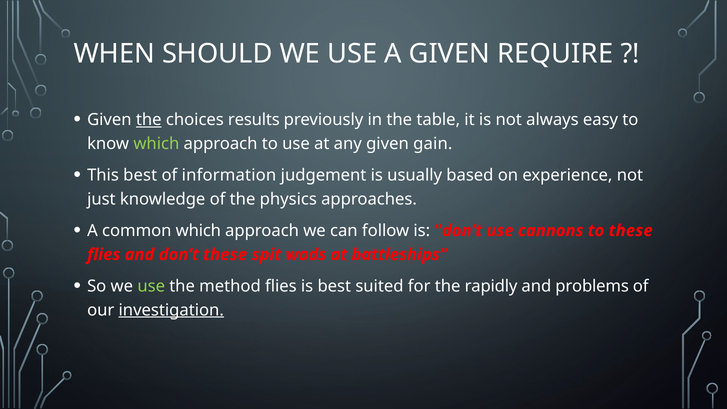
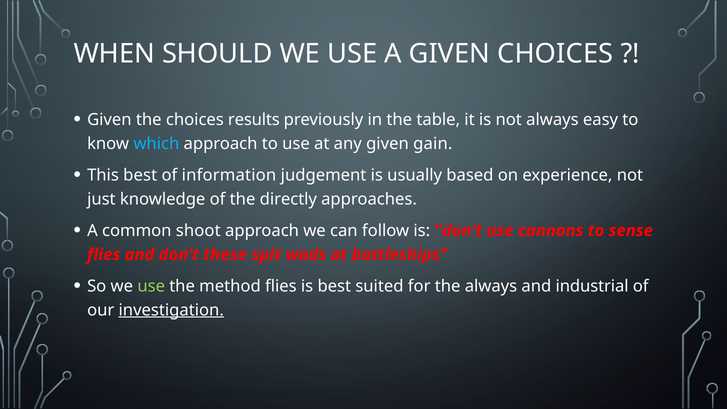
GIVEN REQUIRE: REQUIRE -> CHOICES
the at (149, 120) underline: present -> none
which at (156, 144) colour: light green -> light blue
physics: physics -> directly
common which: which -> shoot
to these: these -> sense
the rapidly: rapidly -> always
problems: problems -> industrial
